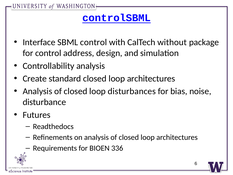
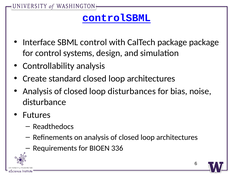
CalTech without: without -> package
address: address -> systems
